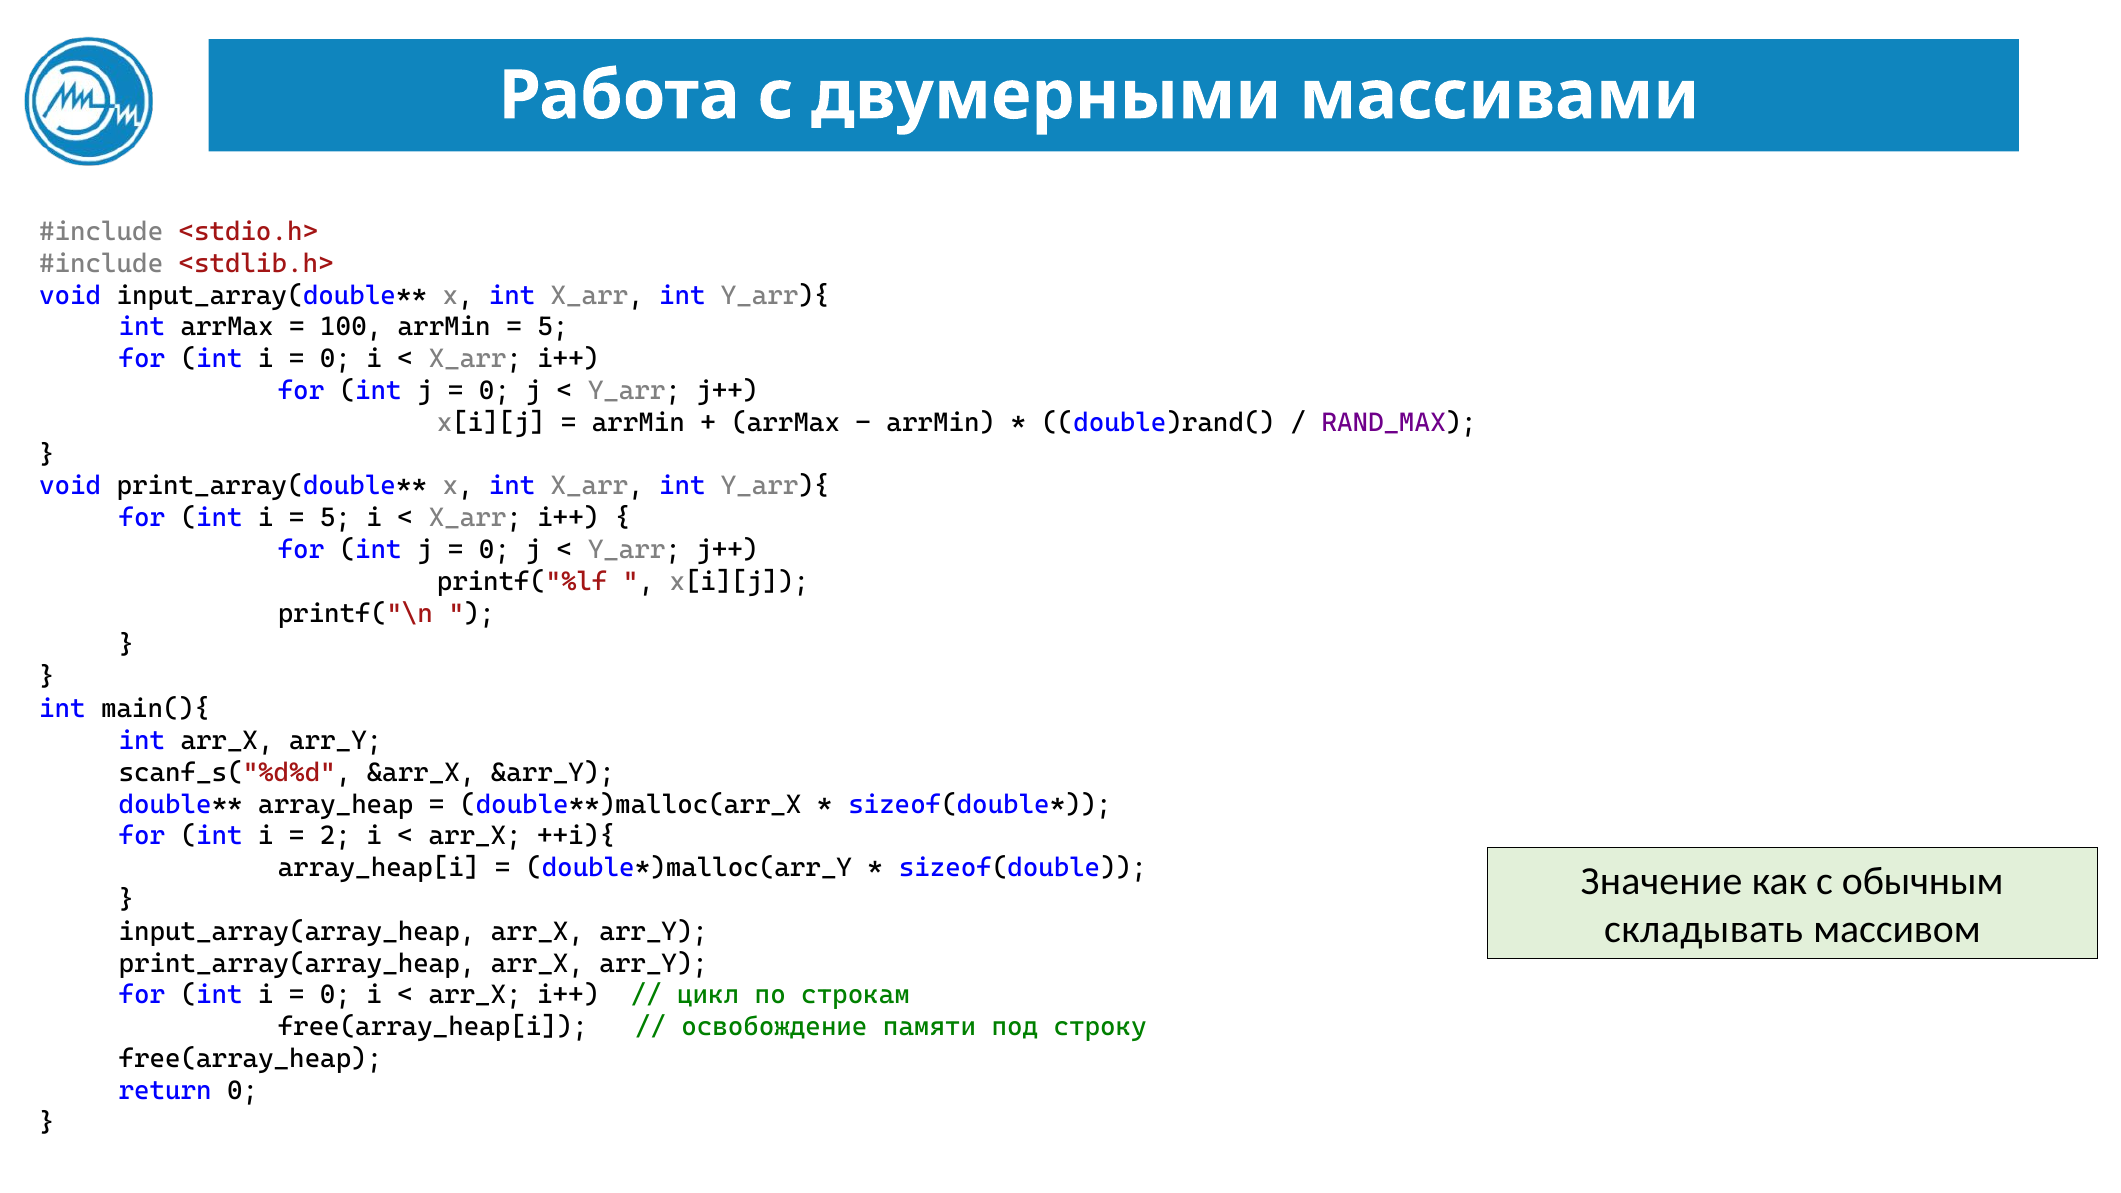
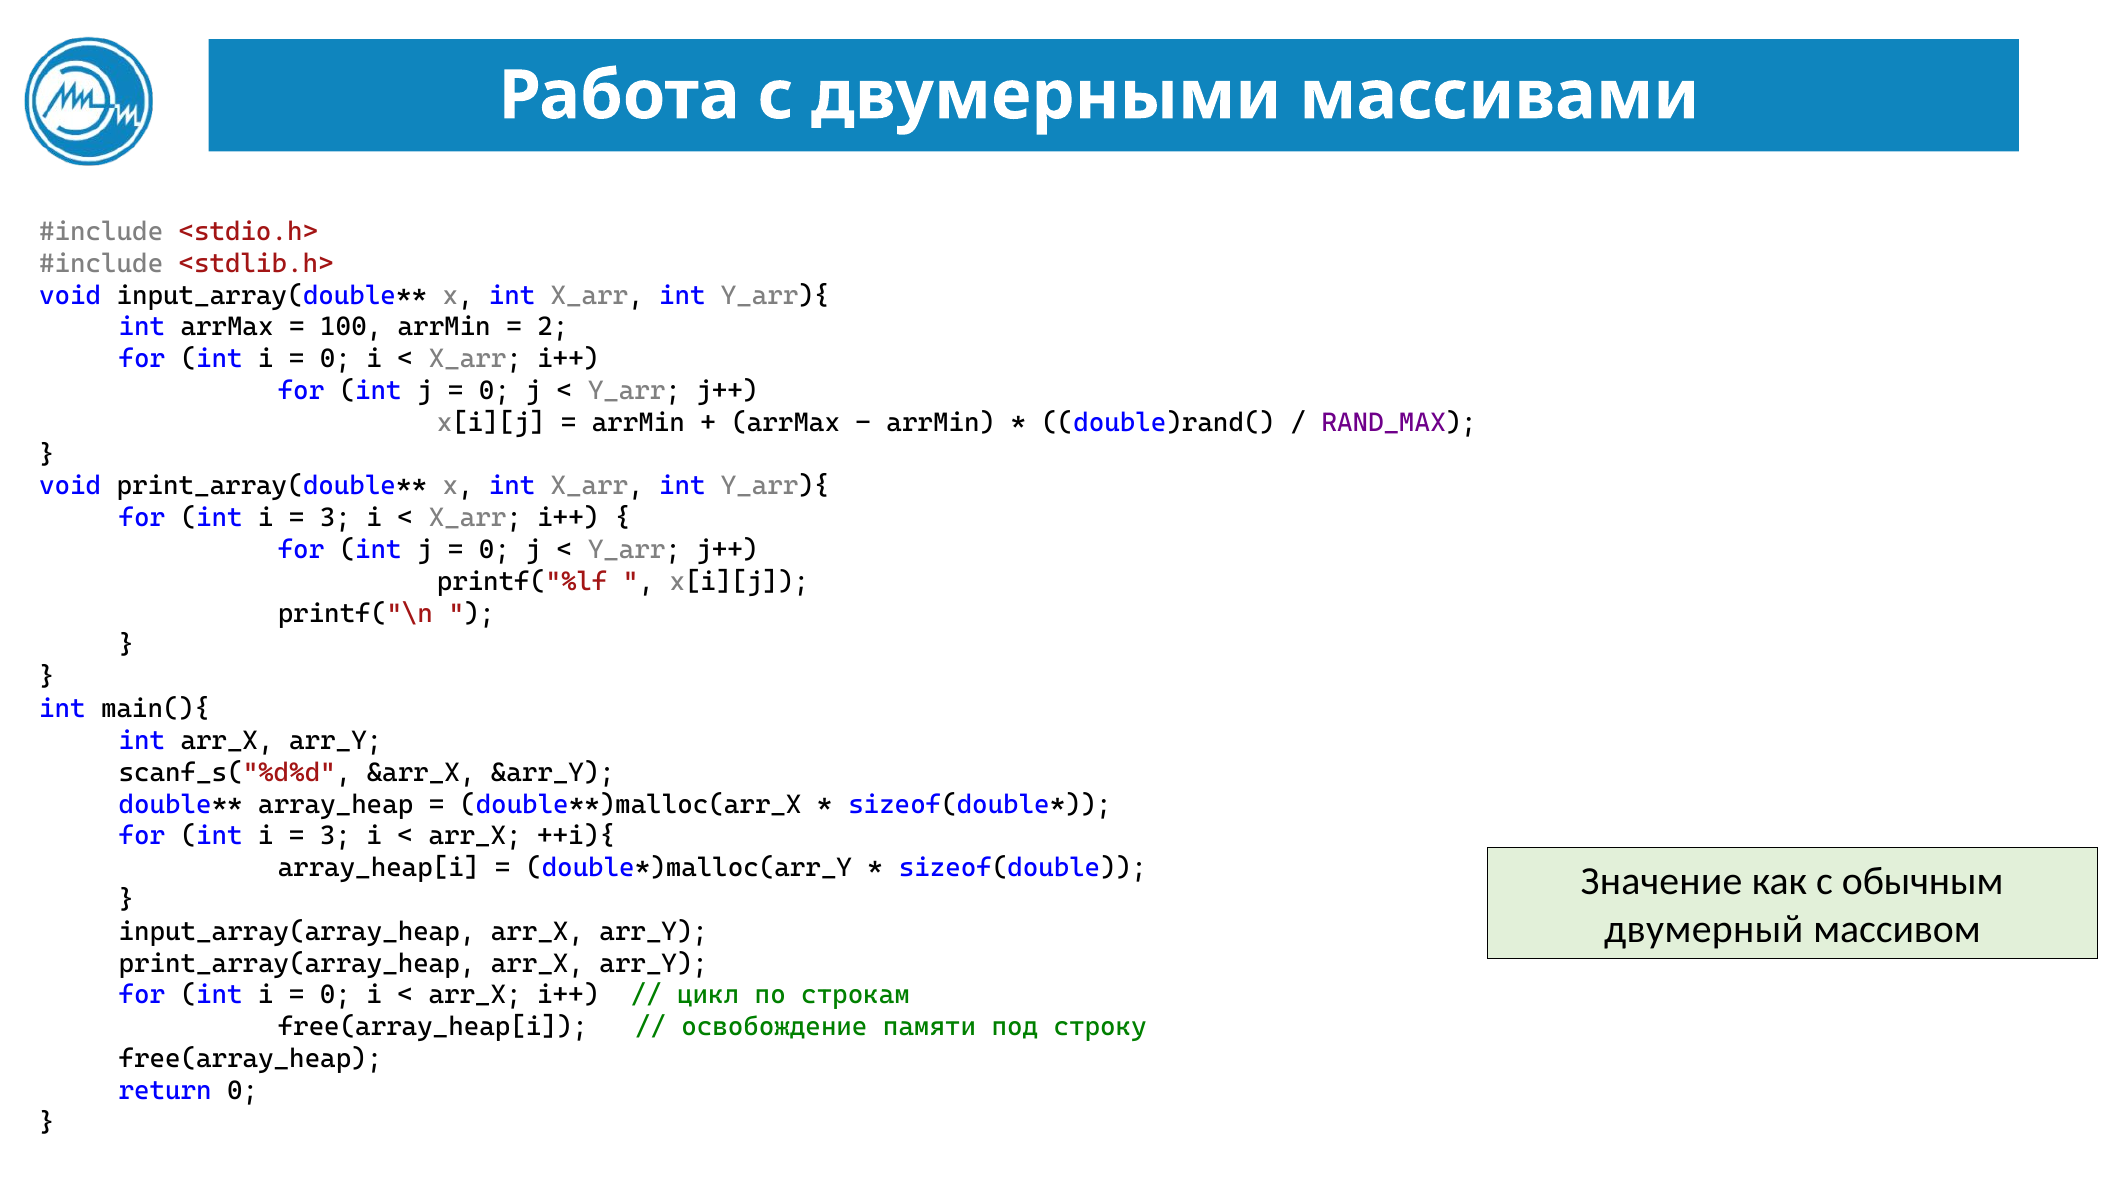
5 at (553, 327): 5 -> 2
5 at (335, 518): 5 -> 3
2 at (335, 836): 2 -> 3
складывать: складывать -> двумерный
